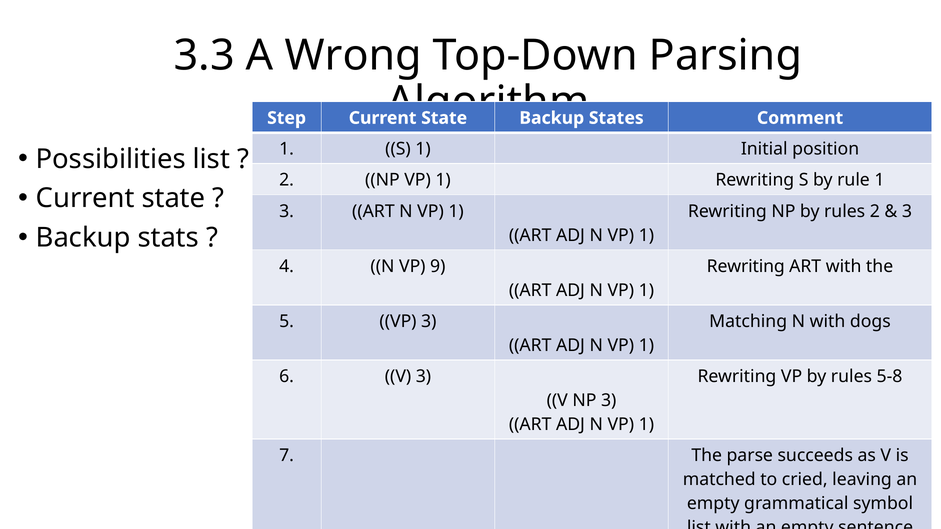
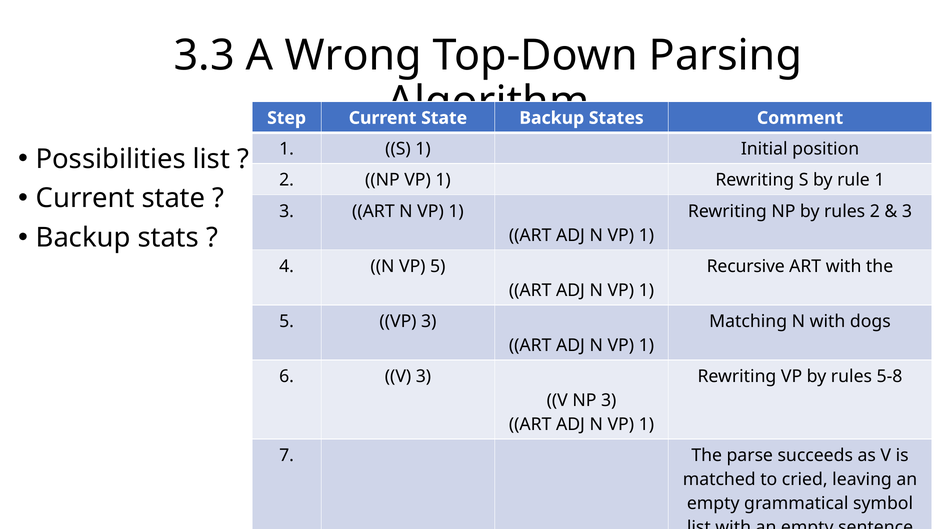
VP 9: 9 -> 5
Rewriting at (746, 266): Rewriting -> Recursive
